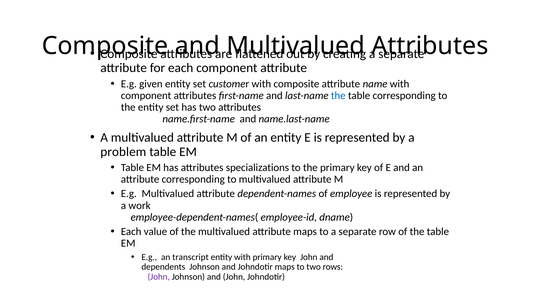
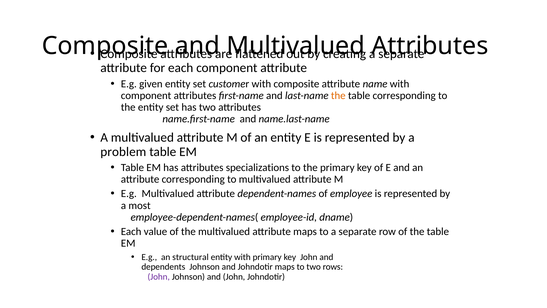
the at (338, 95) colour: blue -> orange
work: work -> most
transcript: transcript -> structural
